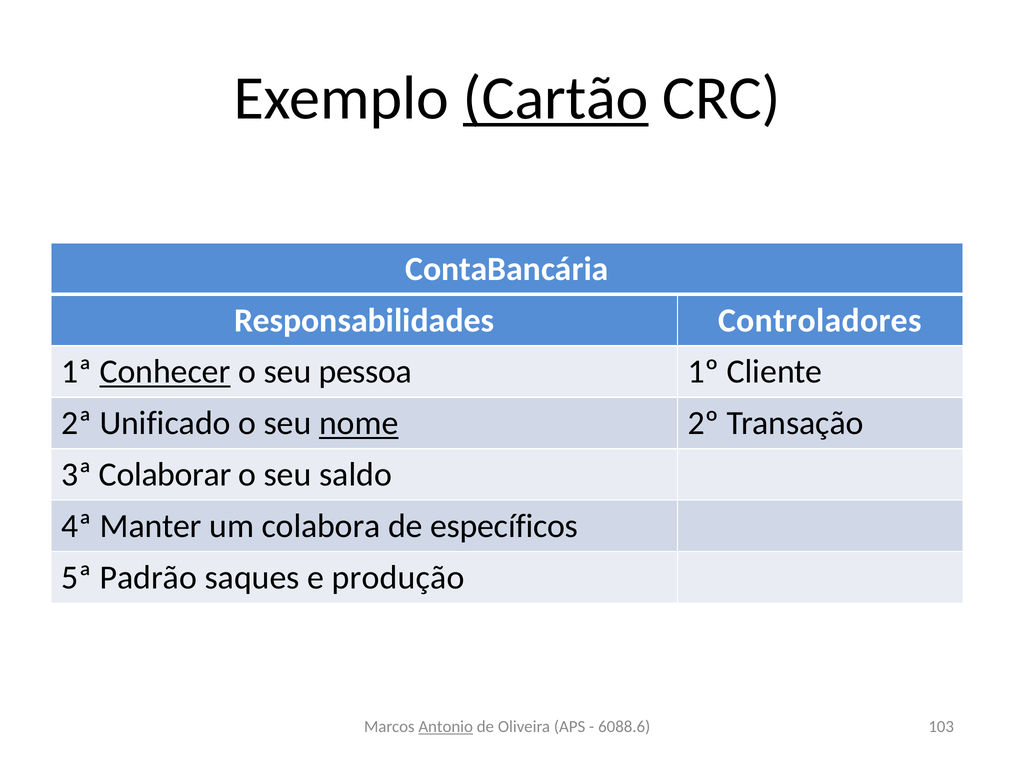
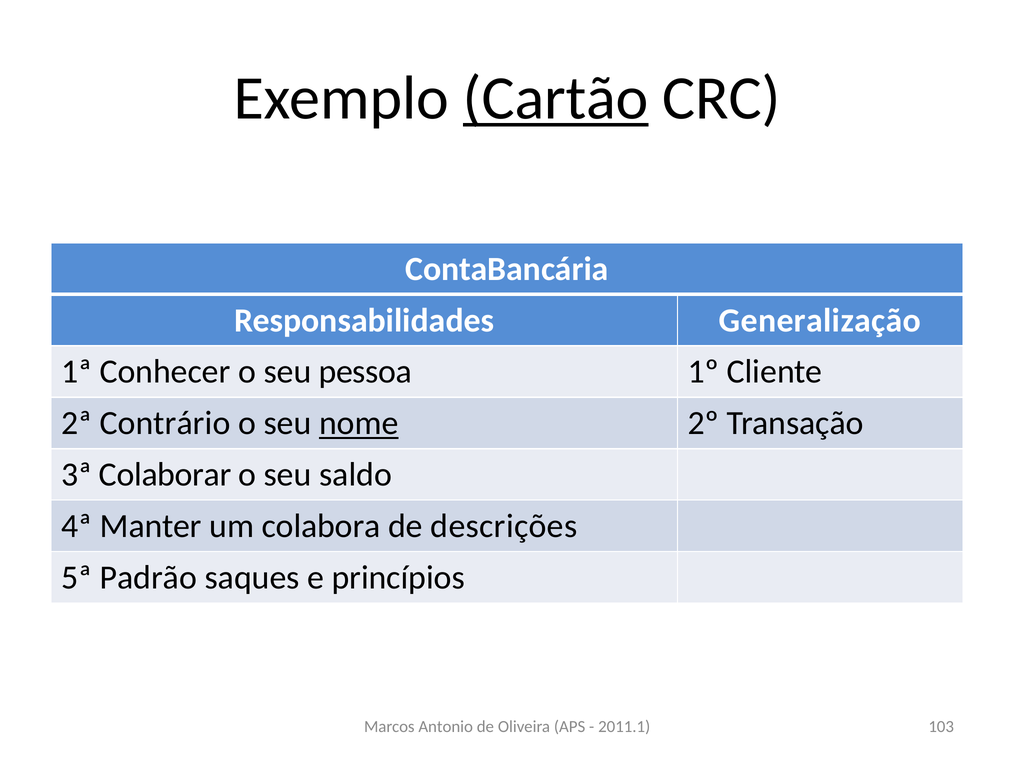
Controladores: Controladores -> Generalização
Conhecer underline: present -> none
Unificado: Unificado -> Contrário
específicos: específicos -> descrições
produção: produção -> princípios
Antonio underline: present -> none
6088.6: 6088.6 -> 2011.1
